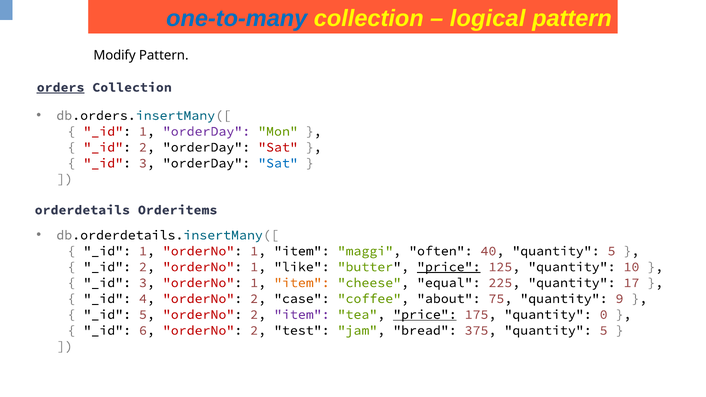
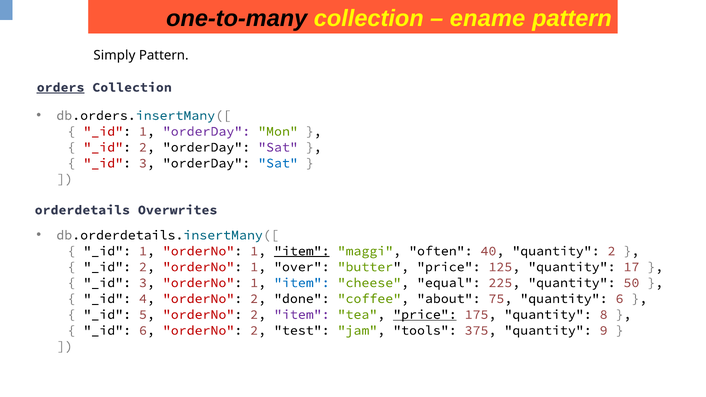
one-to-many colour: blue -> black
logical: logical -> ename
Modify: Modify -> Simply
Sat at (278, 147) colour: red -> purple
Orderitems: Orderitems -> Overwrites
item at (302, 251) underline: none -> present
40 quantity 5: 5 -> 2
like: like -> over
price at (449, 267) underline: present -> none
10: 10 -> 17
item at (302, 283) colour: orange -> blue
17: 17 -> 50
case: case -> done
quantity 9: 9 -> 6
0: 0 -> 8
bread: bread -> tools
375 quantity 5: 5 -> 9
